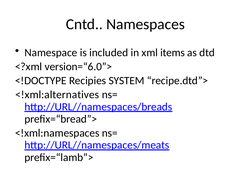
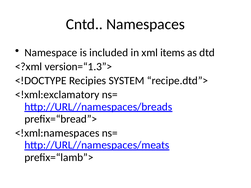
version=“6.0”>: version=“6.0”> -> version=“1.3”>
<!xml:alternatives: <!xml:alternatives -> <!xml:exclamatory
